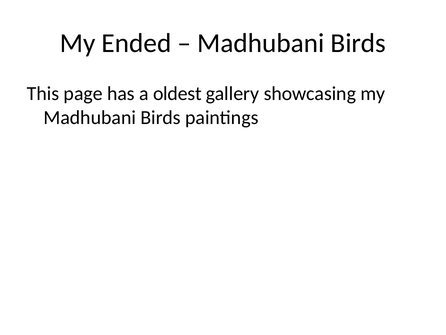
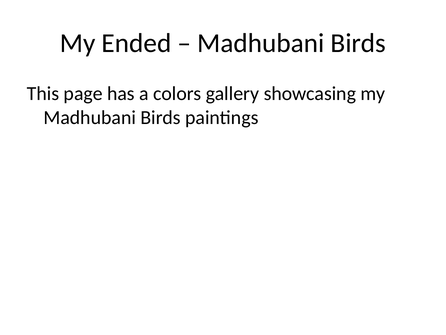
oldest: oldest -> colors
